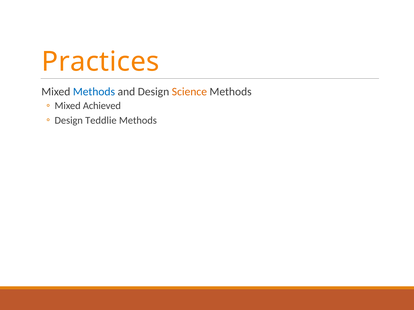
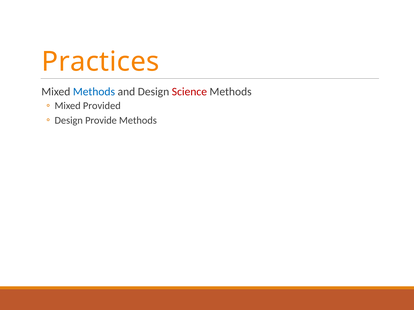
Science colour: orange -> red
Achieved: Achieved -> Provided
Teddlie: Teddlie -> Provide
